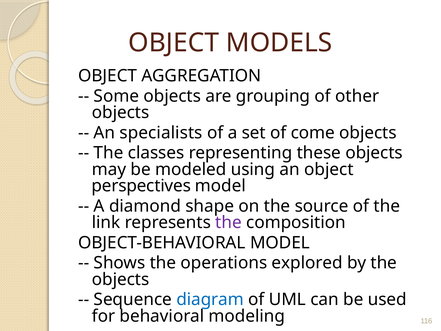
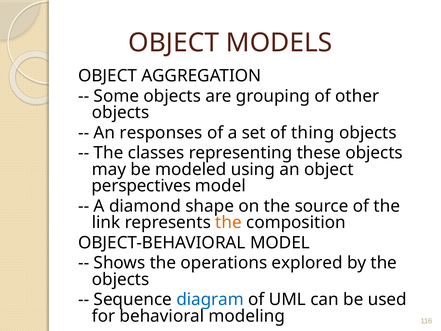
specialists: specialists -> responses
come: come -> thing
the at (229, 222) colour: purple -> orange
